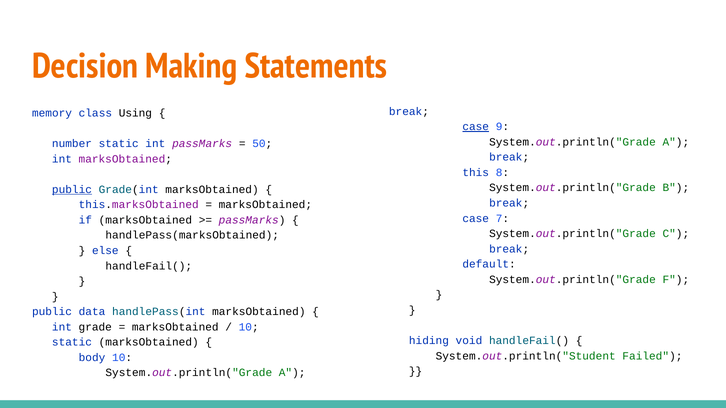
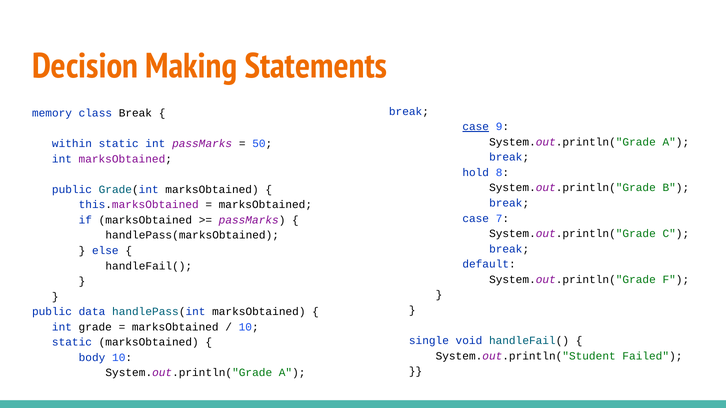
class Using: Using -> Break
number: number -> within
this: this -> hold
public at (72, 190) underline: present -> none
hiding: hiding -> single
